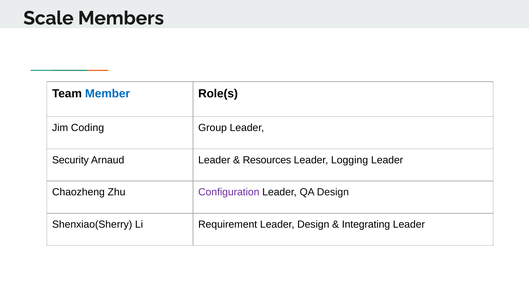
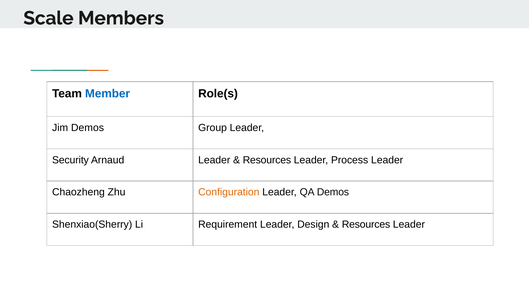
Jim Coding: Coding -> Demos
Logging: Logging -> Process
Configuration colour: purple -> orange
QA Design: Design -> Demos
Integrating at (366, 224): Integrating -> Resources
